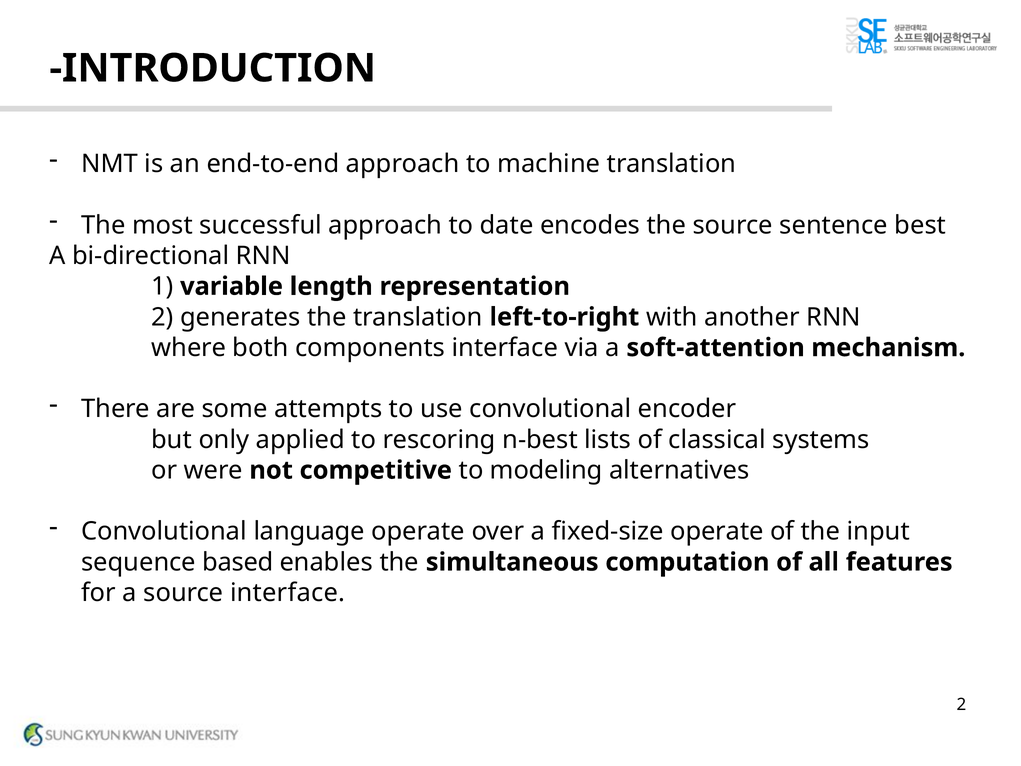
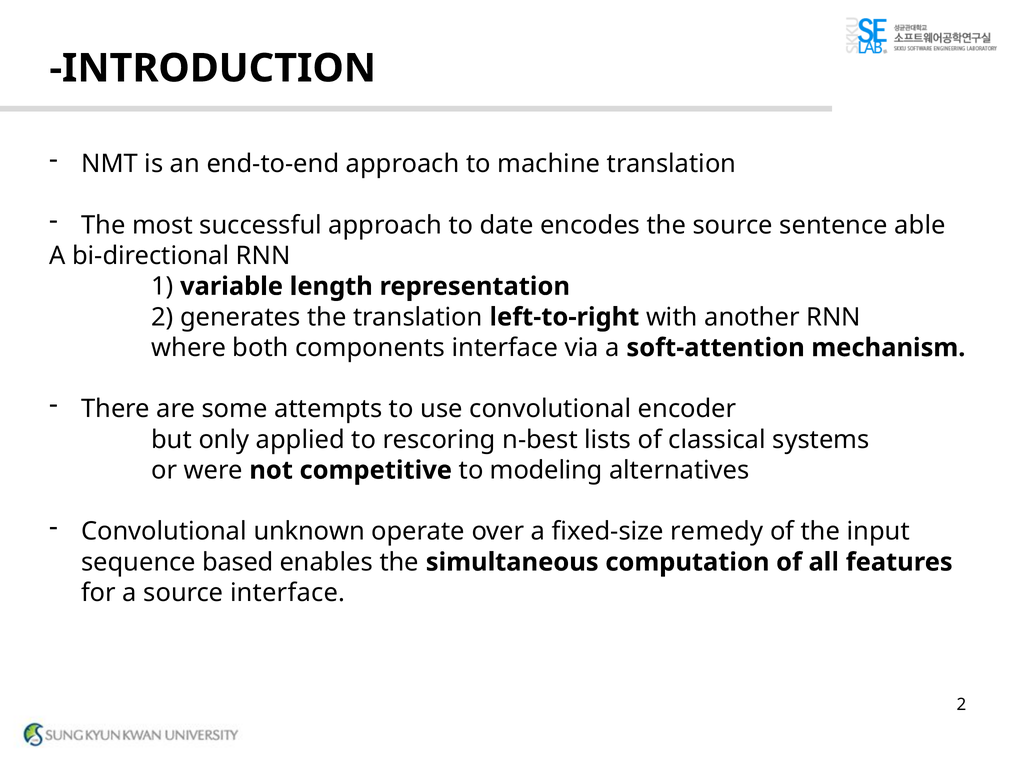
best: best -> able
language: language -> unknown
fixed-size operate: operate -> remedy
